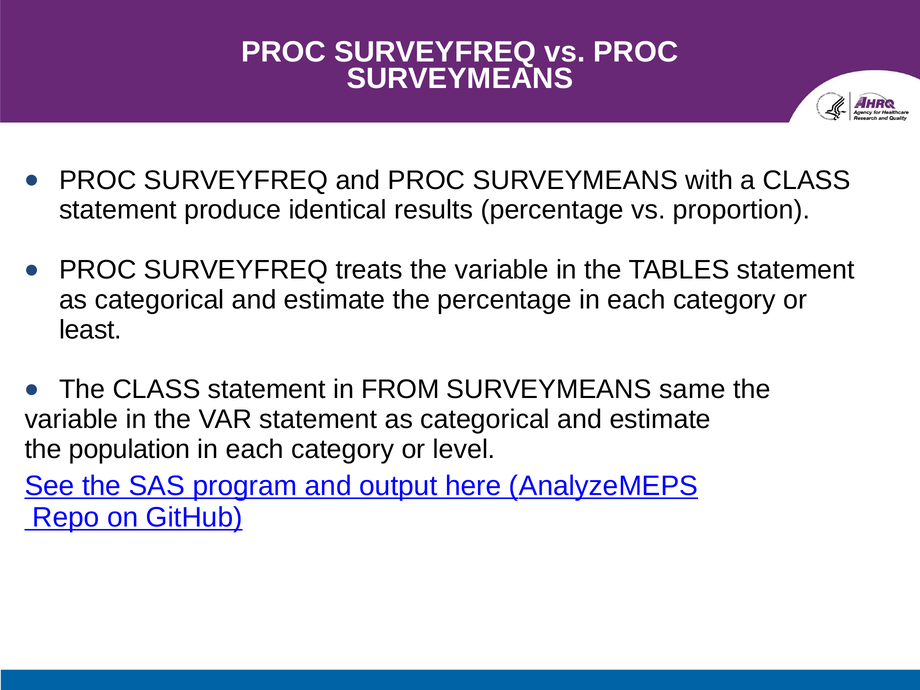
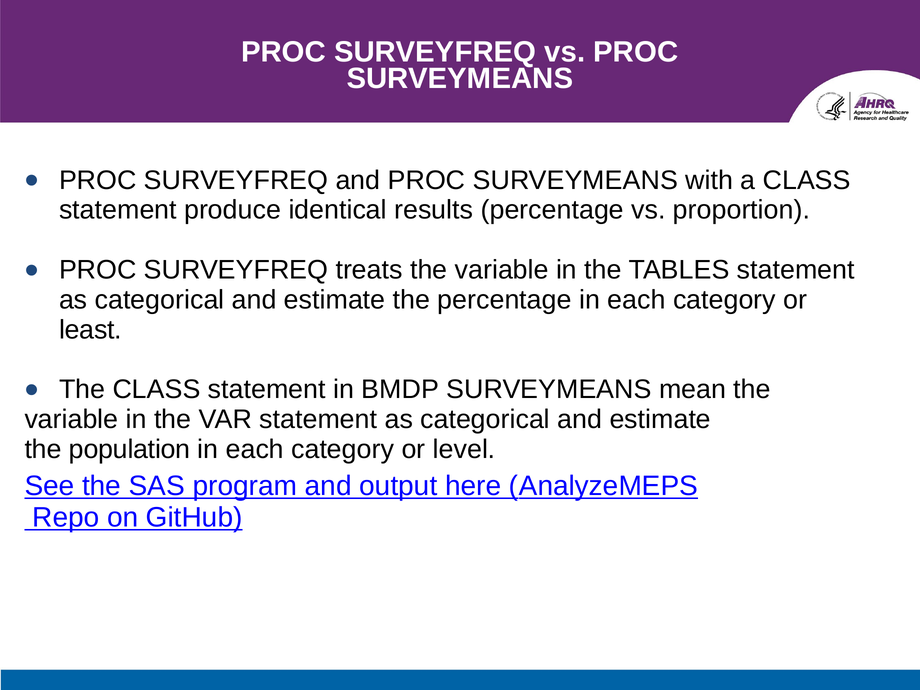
FROM: FROM -> BMDP
same: same -> mean
